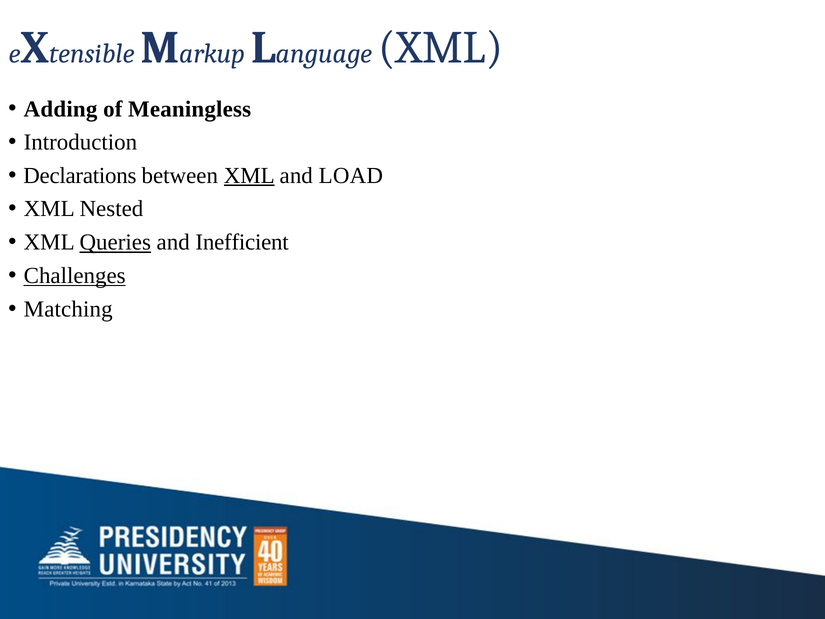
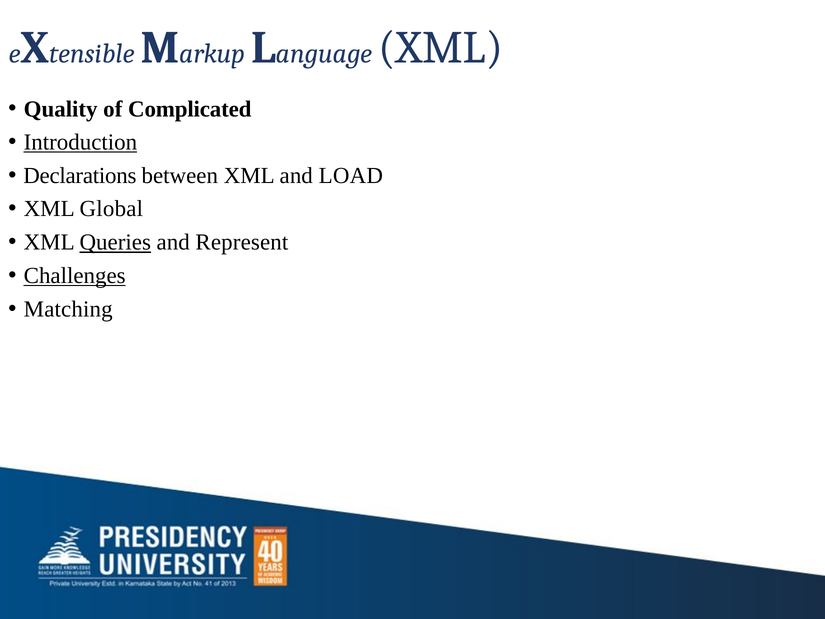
Adding: Adding -> Quality
Meaningless: Meaningless -> Complicated
Introduction underline: none -> present
XML at (249, 175) underline: present -> none
Nested: Nested -> Global
Inefficient: Inefficient -> Represent
